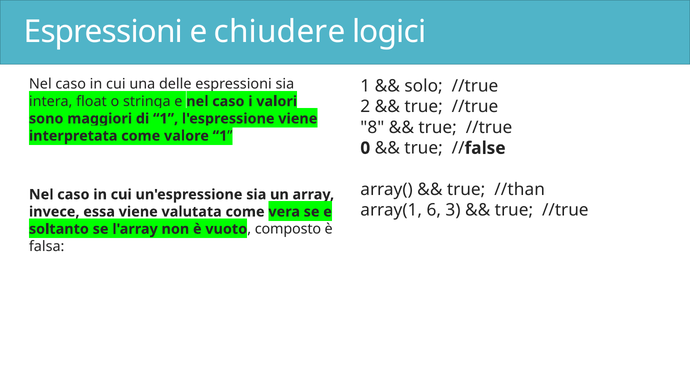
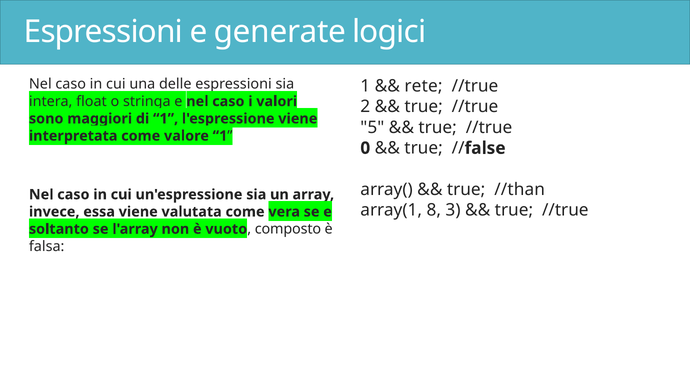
chiudere: chiudere -> generate
solo: solo -> rete
8: 8 -> 5
6: 6 -> 8
